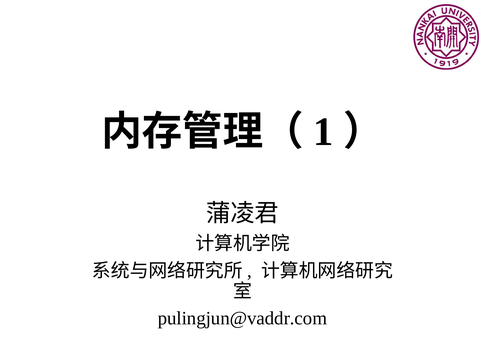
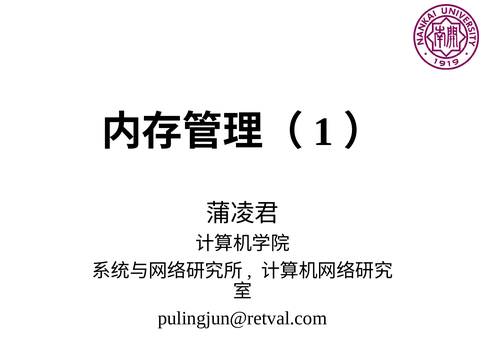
pulingjun@vaddr.com: pulingjun@vaddr.com -> pulingjun@retval.com
